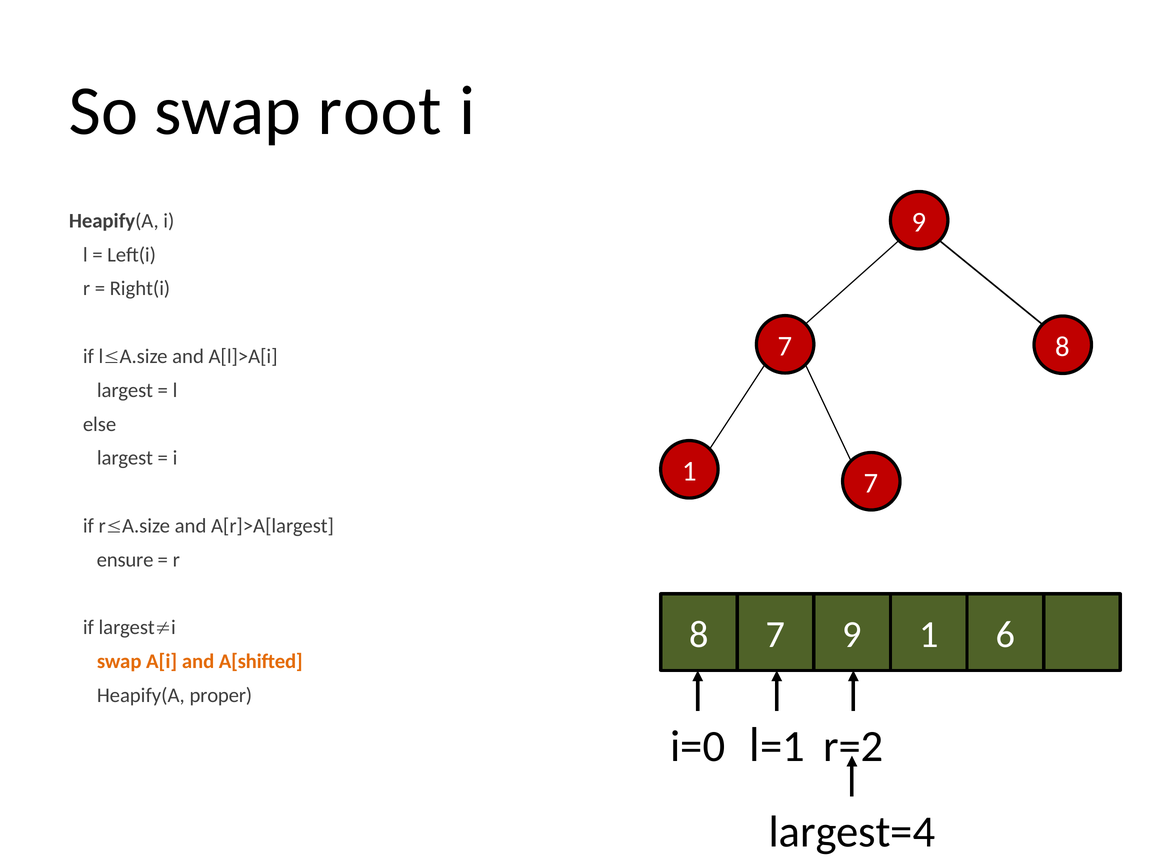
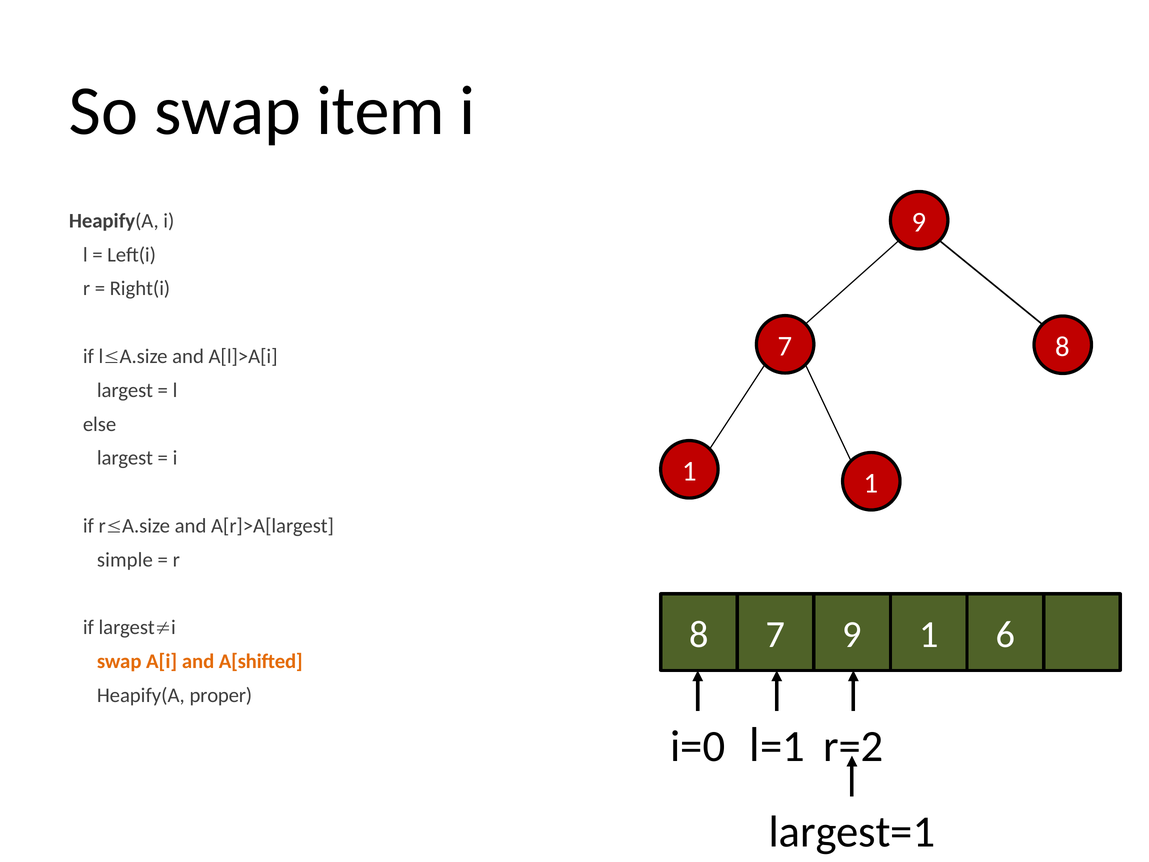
root: root -> item
1 7: 7 -> 1
ensure: ensure -> simple
largest=4: largest=4 -> largest=1
